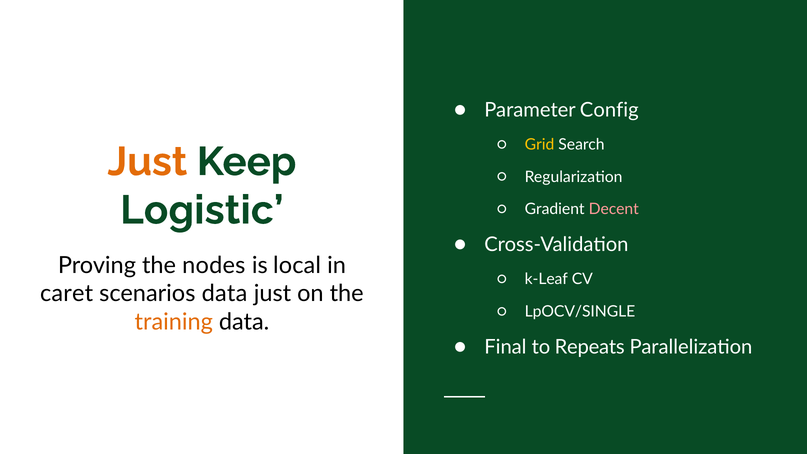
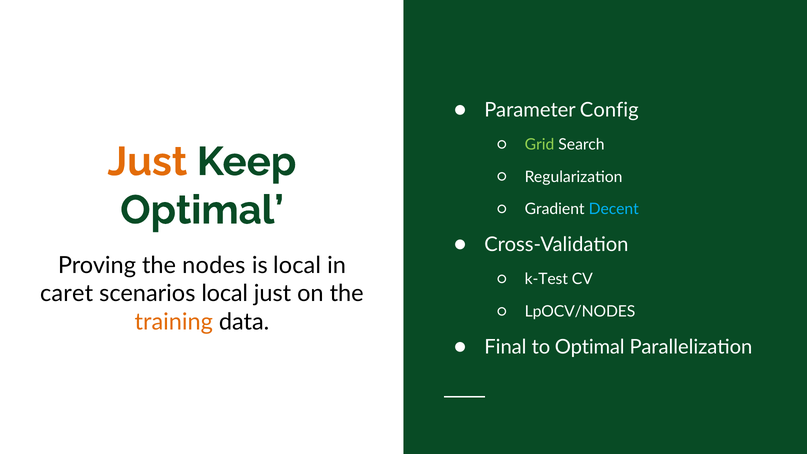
Grid colour: yellow -> light green
Logistic at (202, 210): Logistic -> Optimal
Decent colour: pink -> light blue
k-Leaf: k-Leaf -> k-Test
scenarios data: data -> local
LpOCV/SINGLE: LpOCV/SINGLE -> LpOCV/NODES
to Repeats: Repeats -> Optimal
